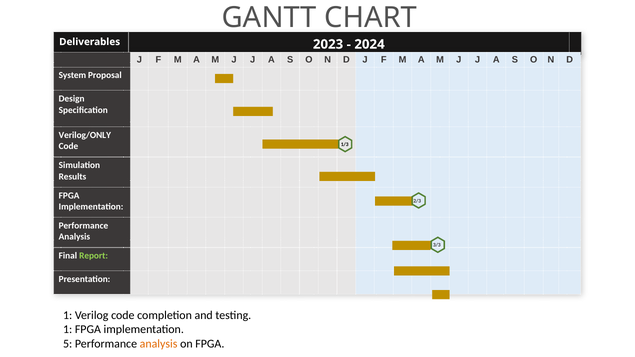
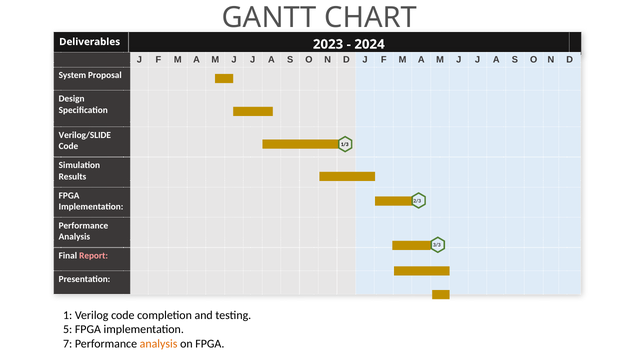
Verilog/ONLY: Verilog/ONLY -> Verilog/SLIDE
Report colour: light green -> pink
1 at (68, 330): 1 -> 5
5: 5 -> 7
